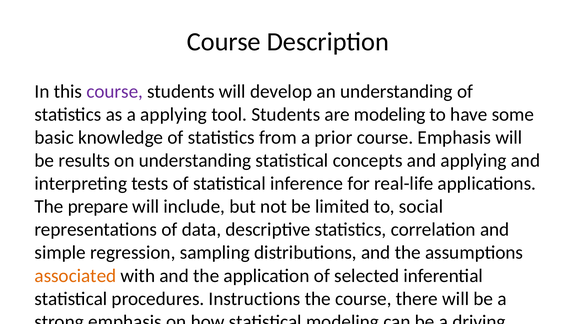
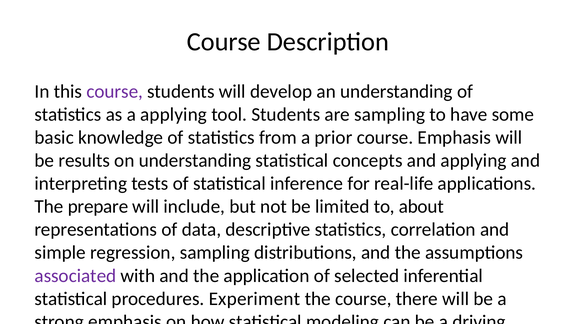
are modeling: modeling -> sampling
to social: social -> about
associated colour: orange -> purple
Instructions: Instructions -> Experiment
